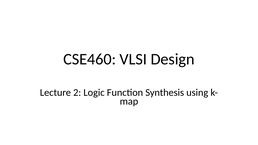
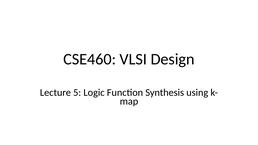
2: 2 -> 5
